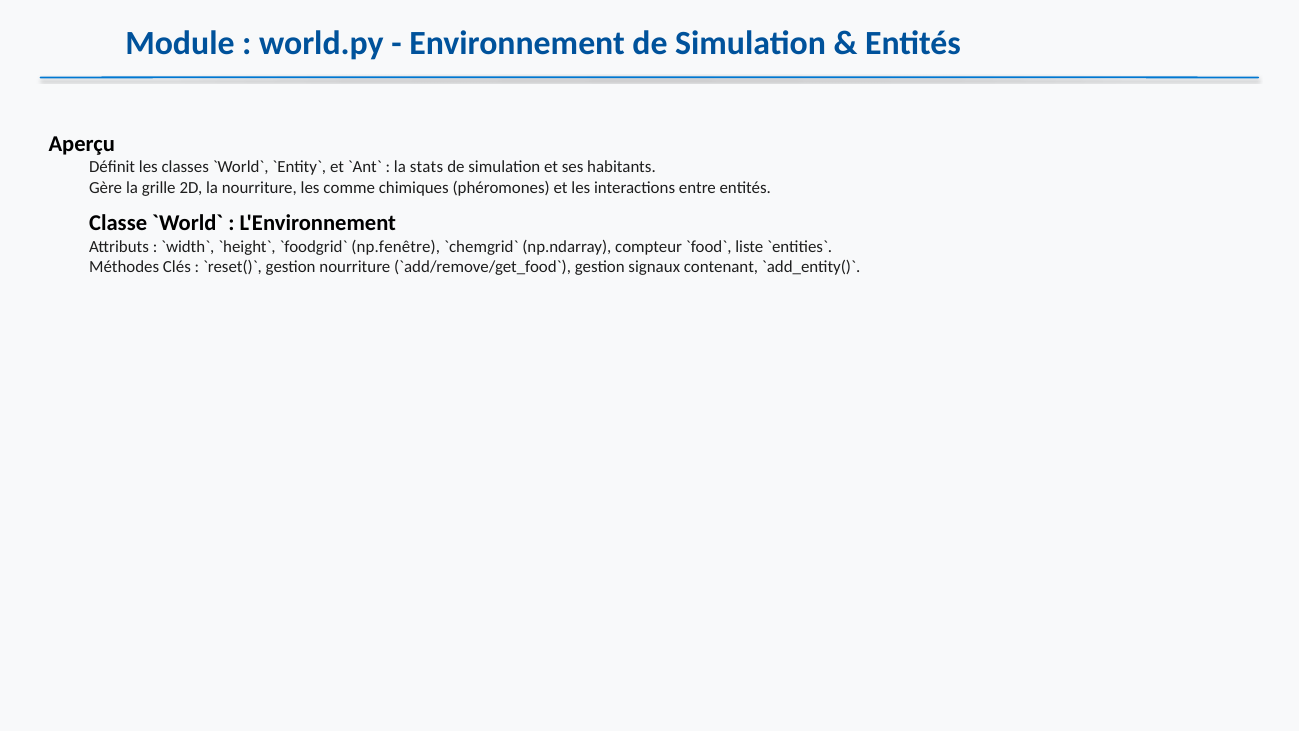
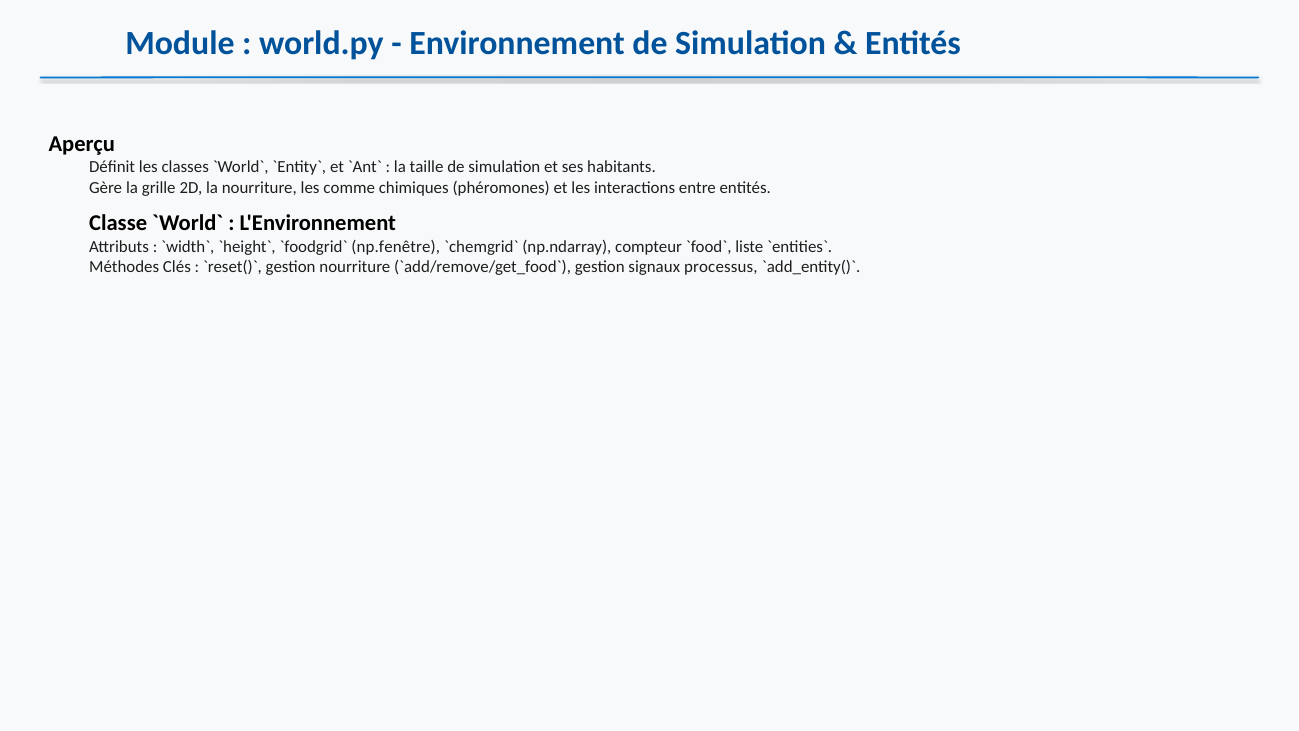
stats: stats -> taille
contenant: contenant -> processus
